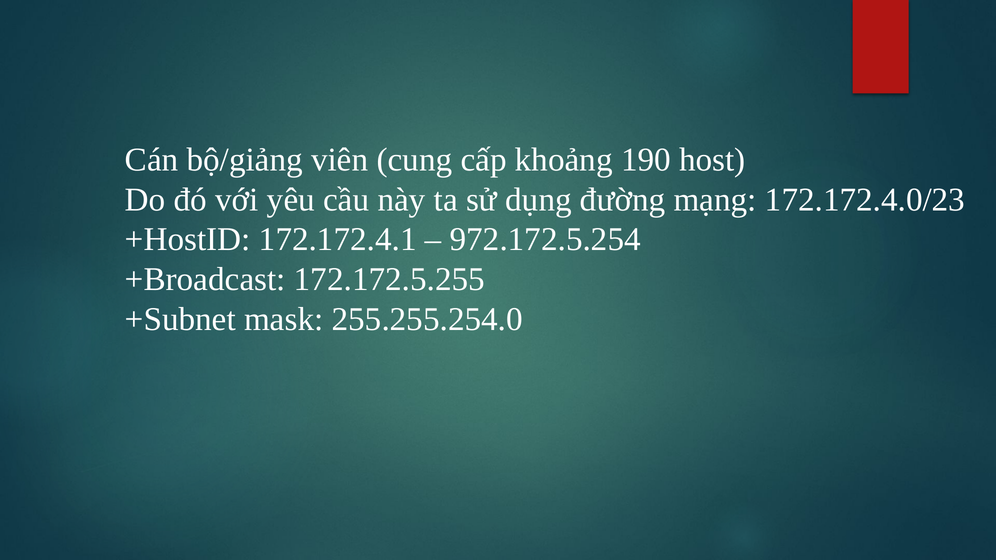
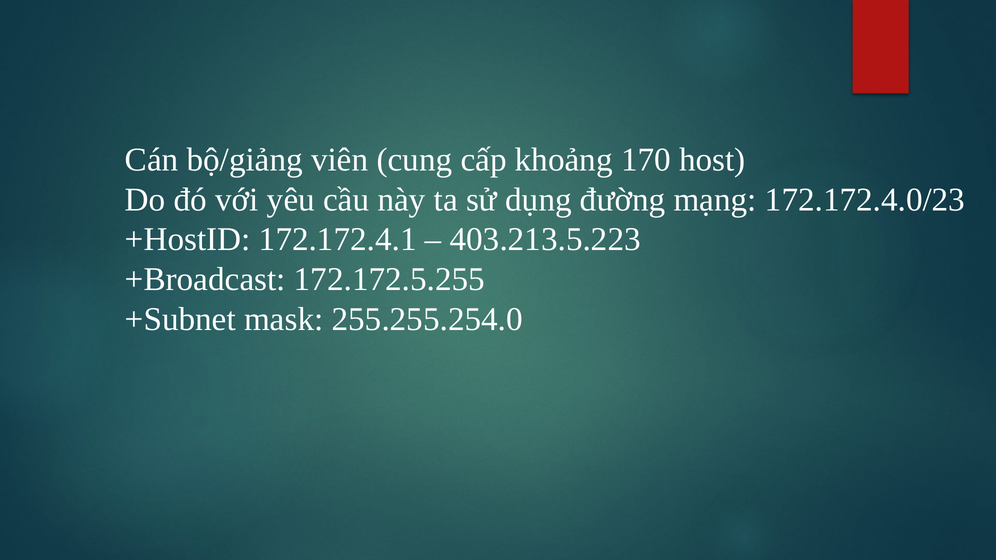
190: 190 -> 170
972.172.5.254: 972.172.5.254 -> 403.213.5.223
